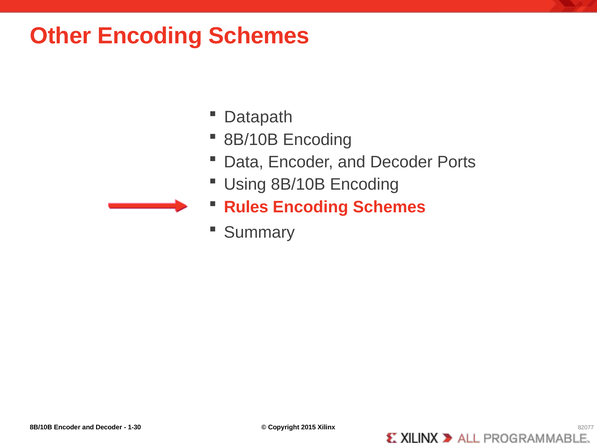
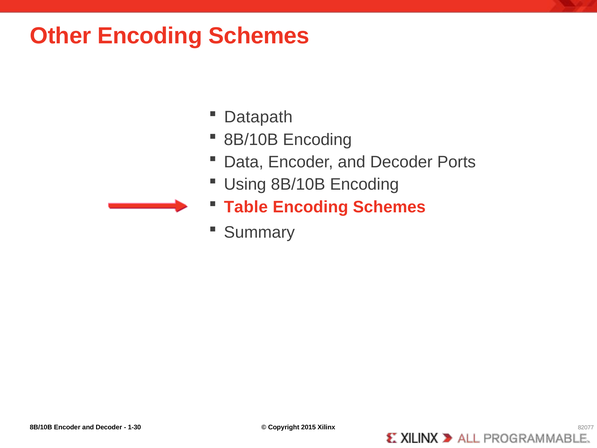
Rules: Rules -> Table
